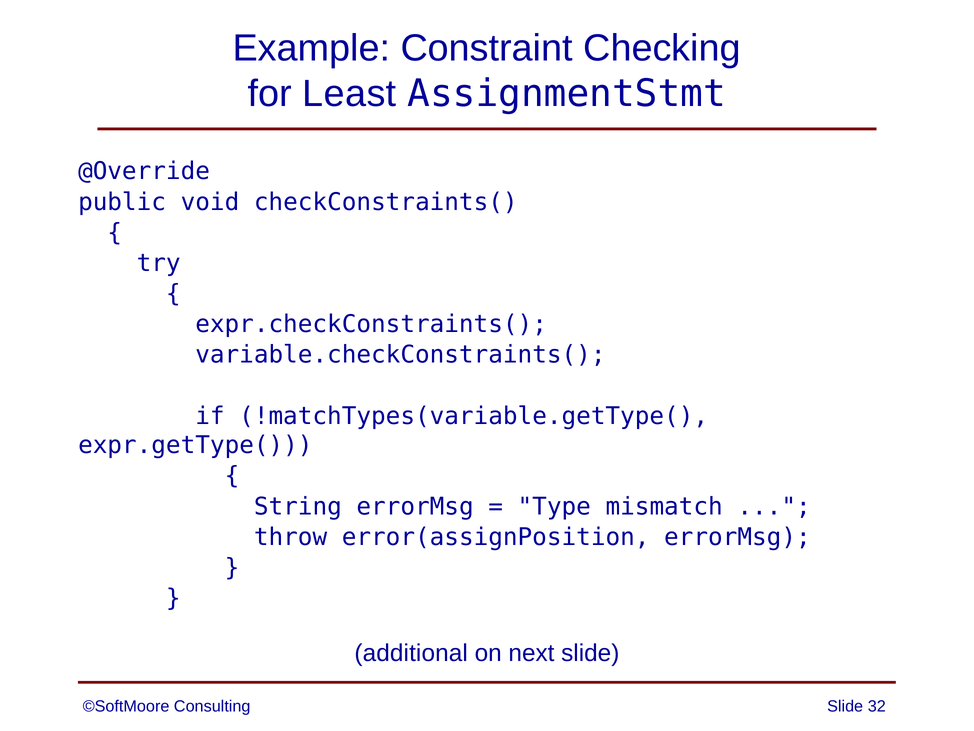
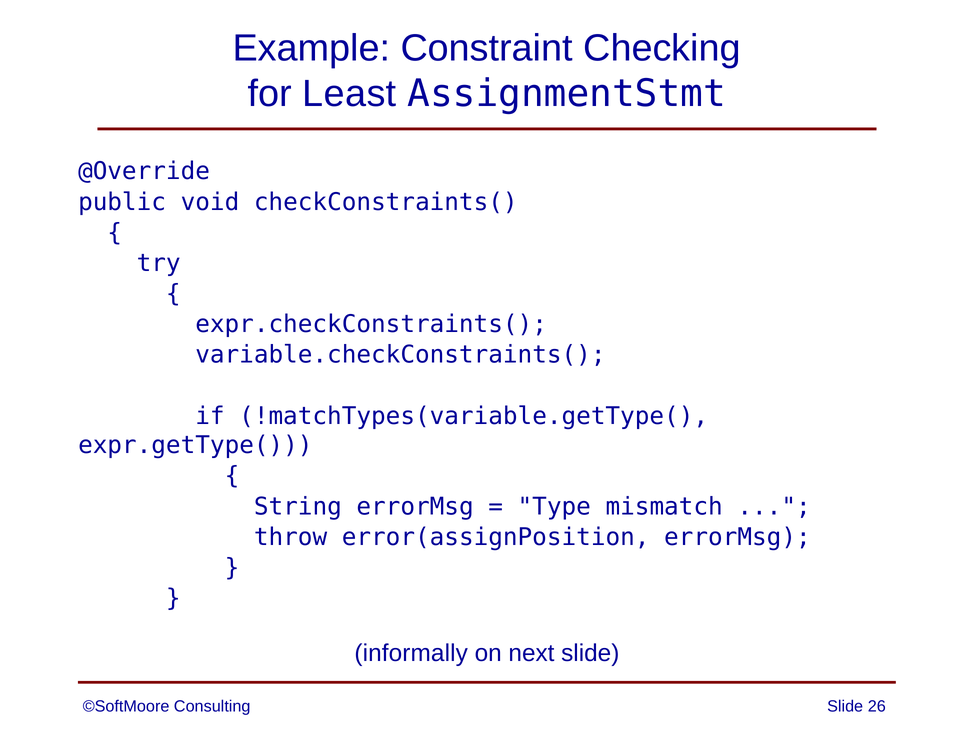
additional: additional -> informally
32: 32 -> 26
